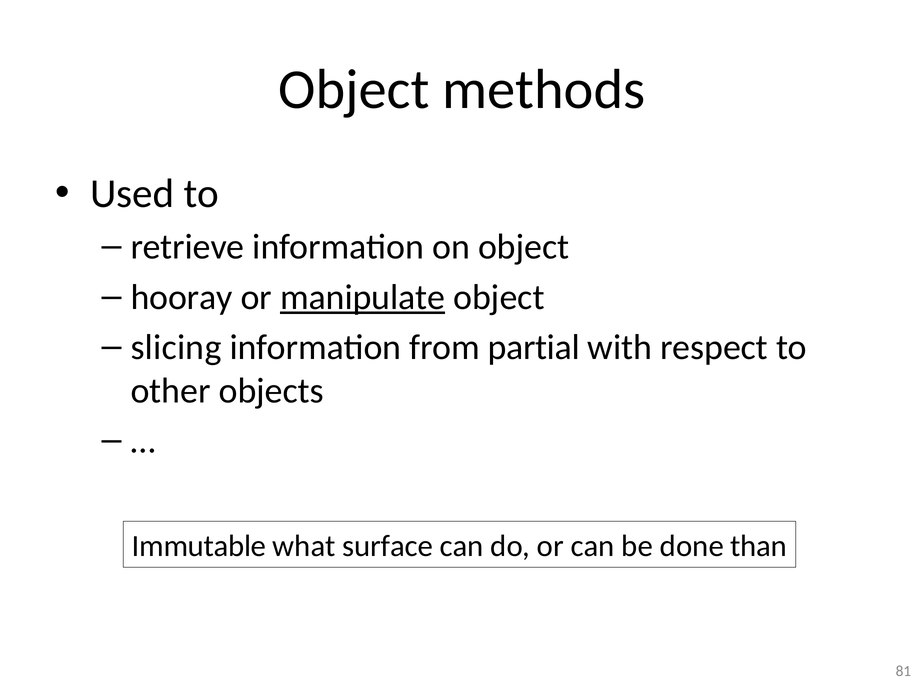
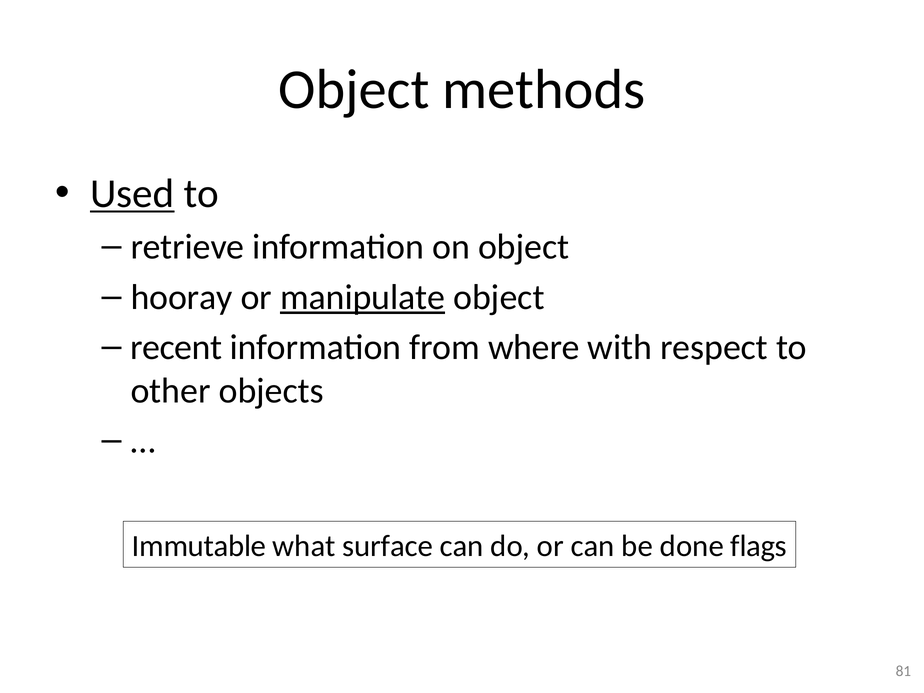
Used underline: none -> present
slicing: slicing -> recent
partial: partial -> where
than: than -> flags
